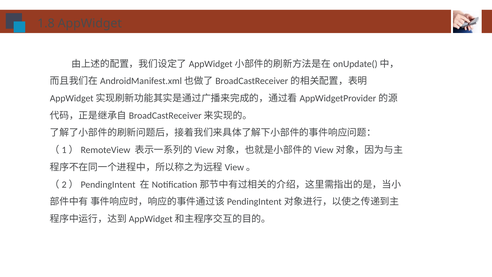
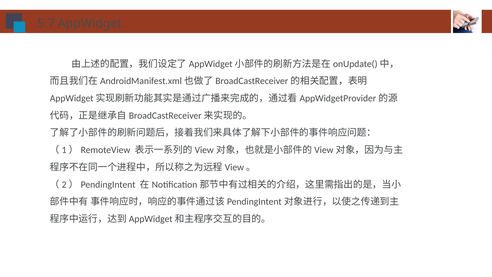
1.8: 1.8 -> 5.7
